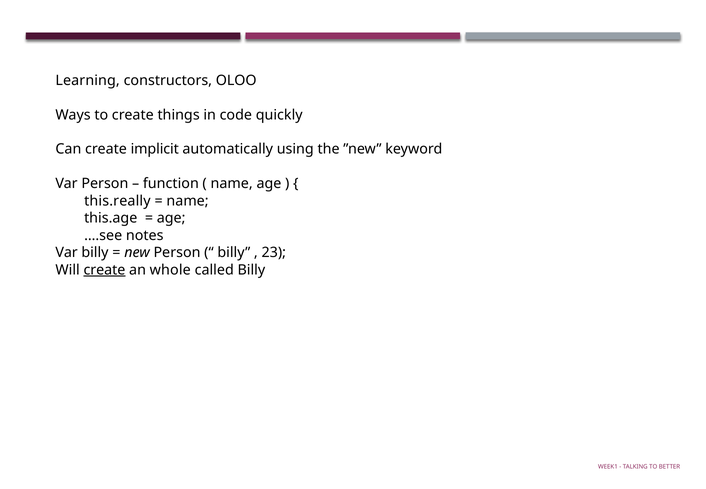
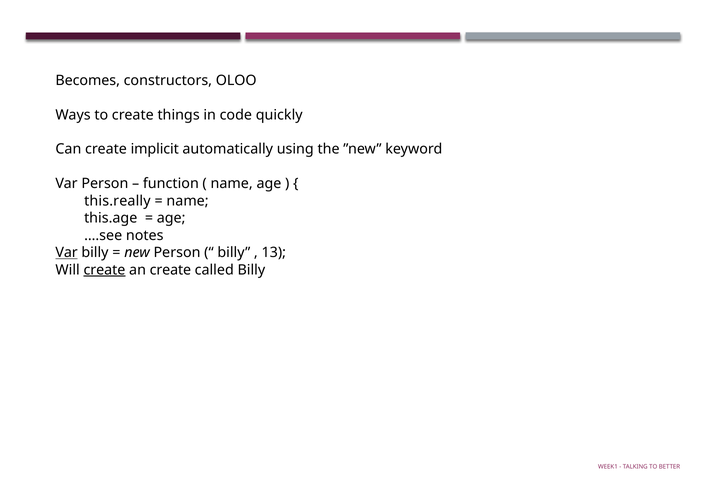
Learning: Learning -> Becomes
Var at (67, 252) underline: none -> present
23: 23 -> 13
an whole: whole -> create
